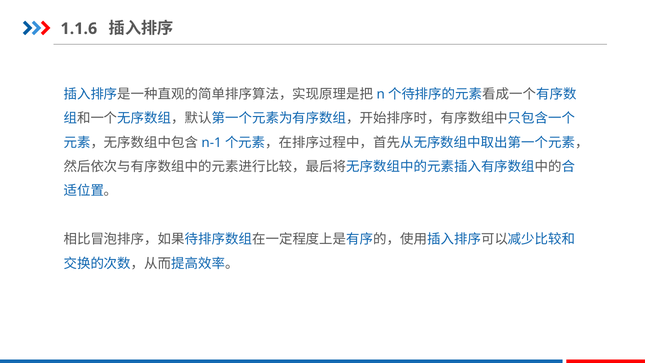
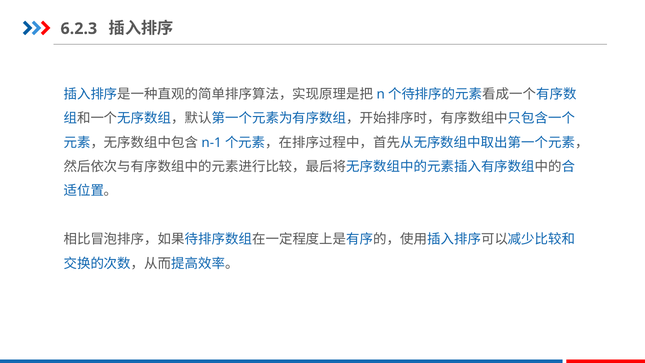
1.1.6: 1.1.6 -> 6.2.3
